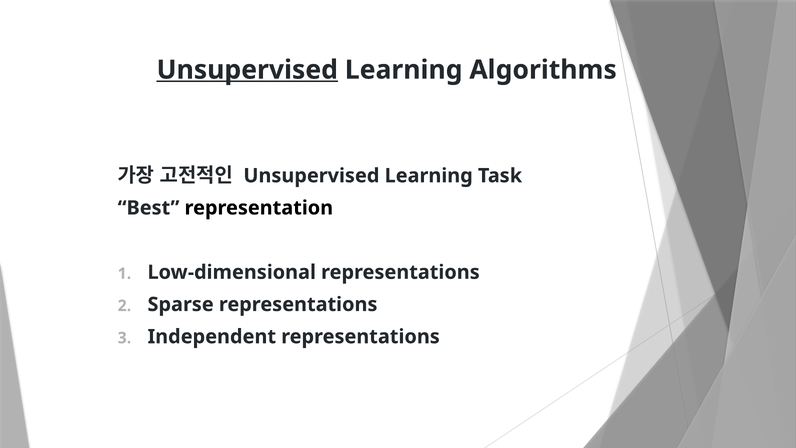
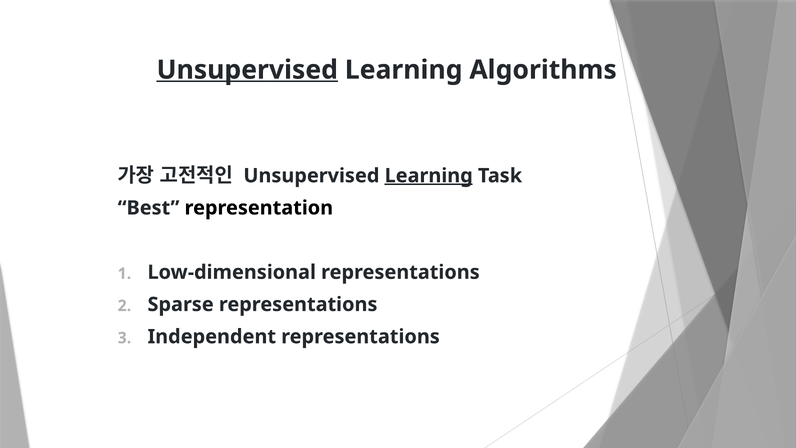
Learning at (429, 176) underline: none -> present
